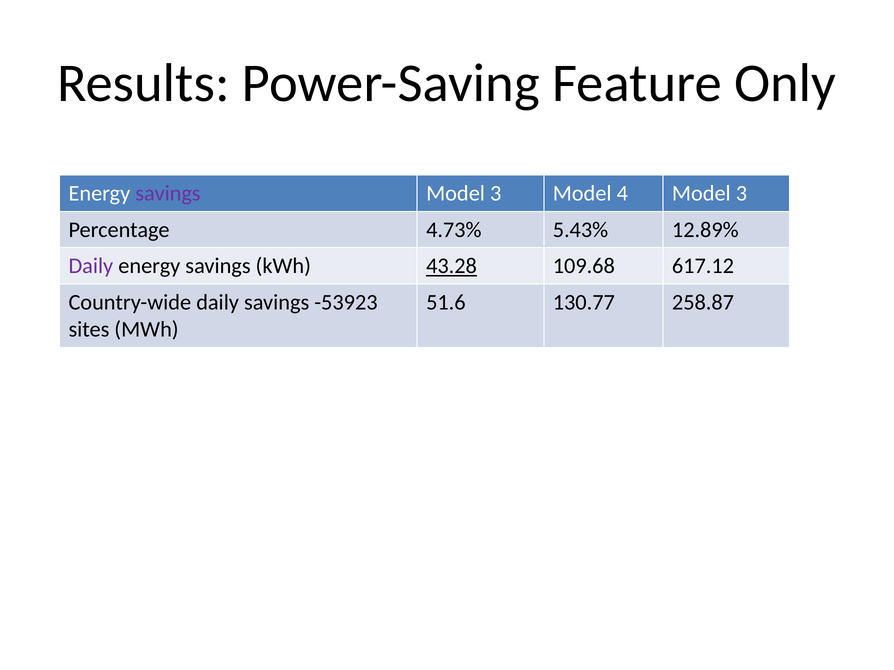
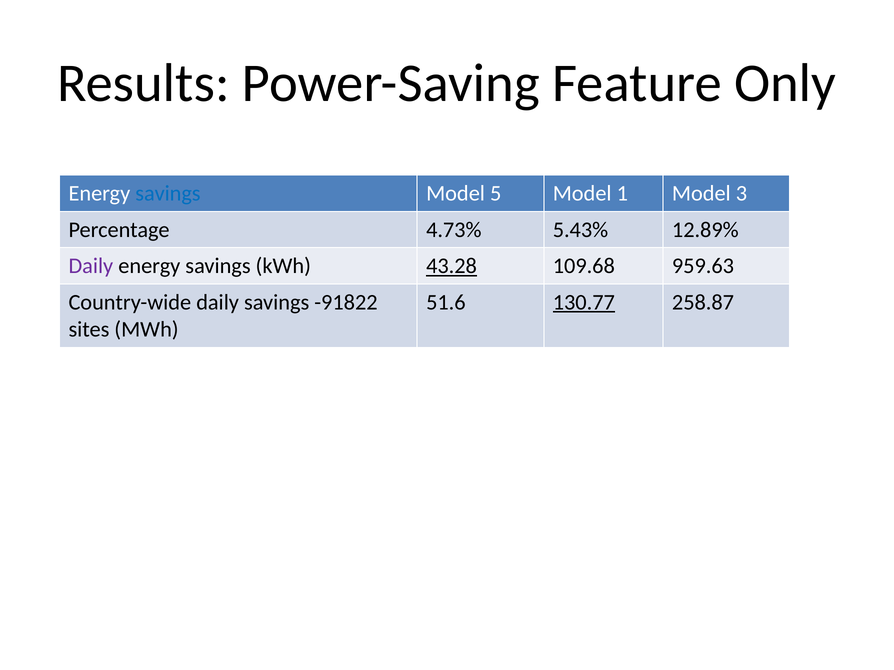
savings at (168, 194) colour: purple -> blue
3 at (496, 194): 3 -> 5
4: 4 -> 1
617.12: 617.12 -> 959.63
-53923: -53923 -> -91822
130.77 underline: none -> present
